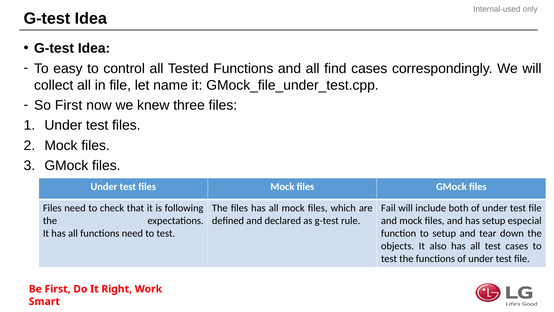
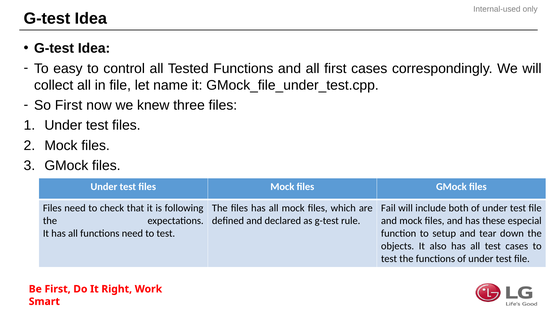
all find: find -> first
has setup: setup -> these
